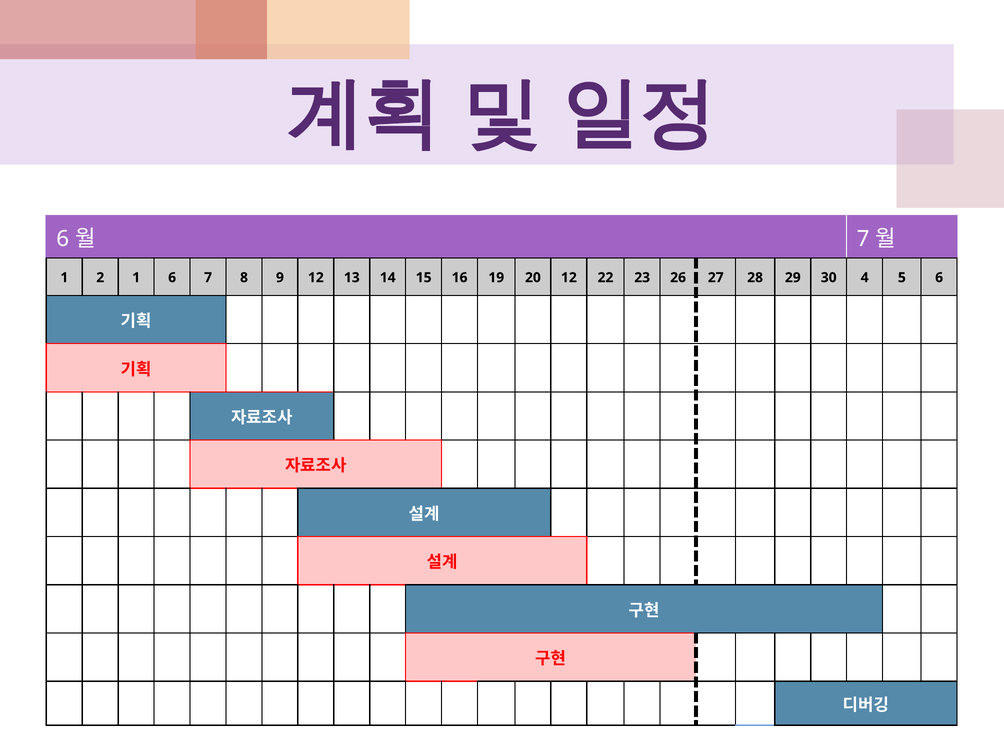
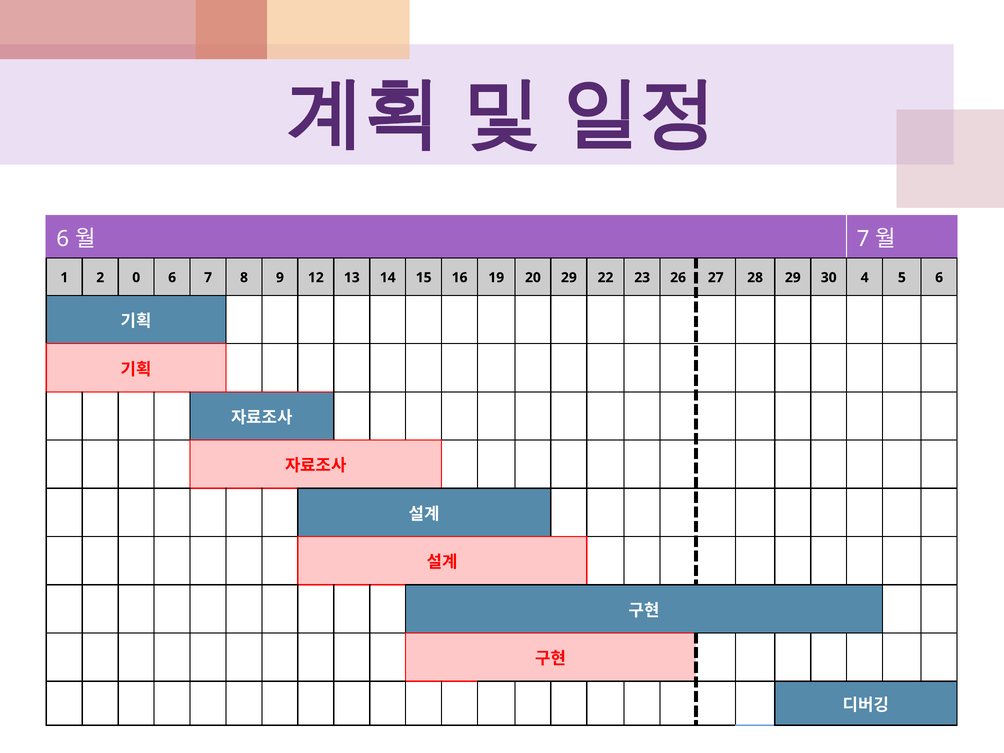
2 1: 1 -> 0
20 12: 12 -> 29
